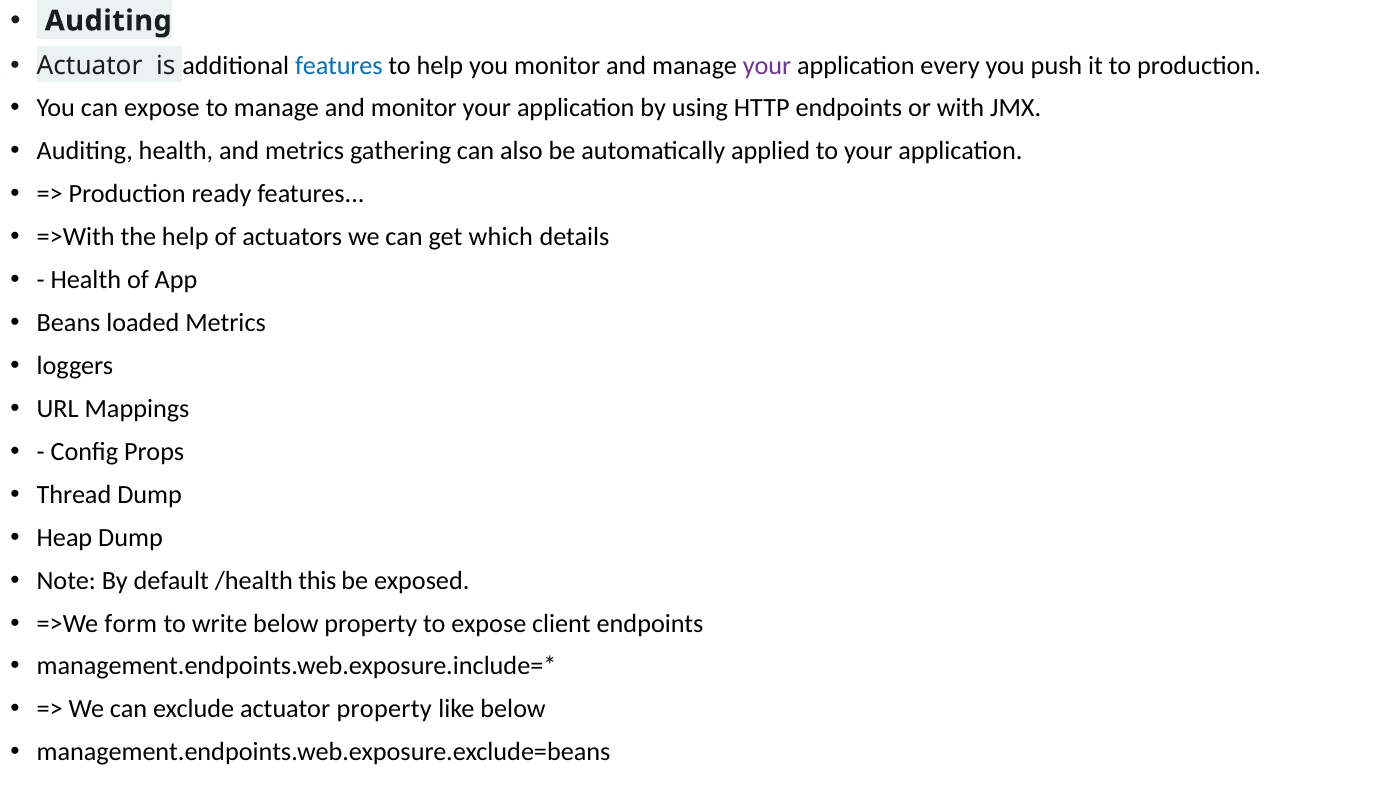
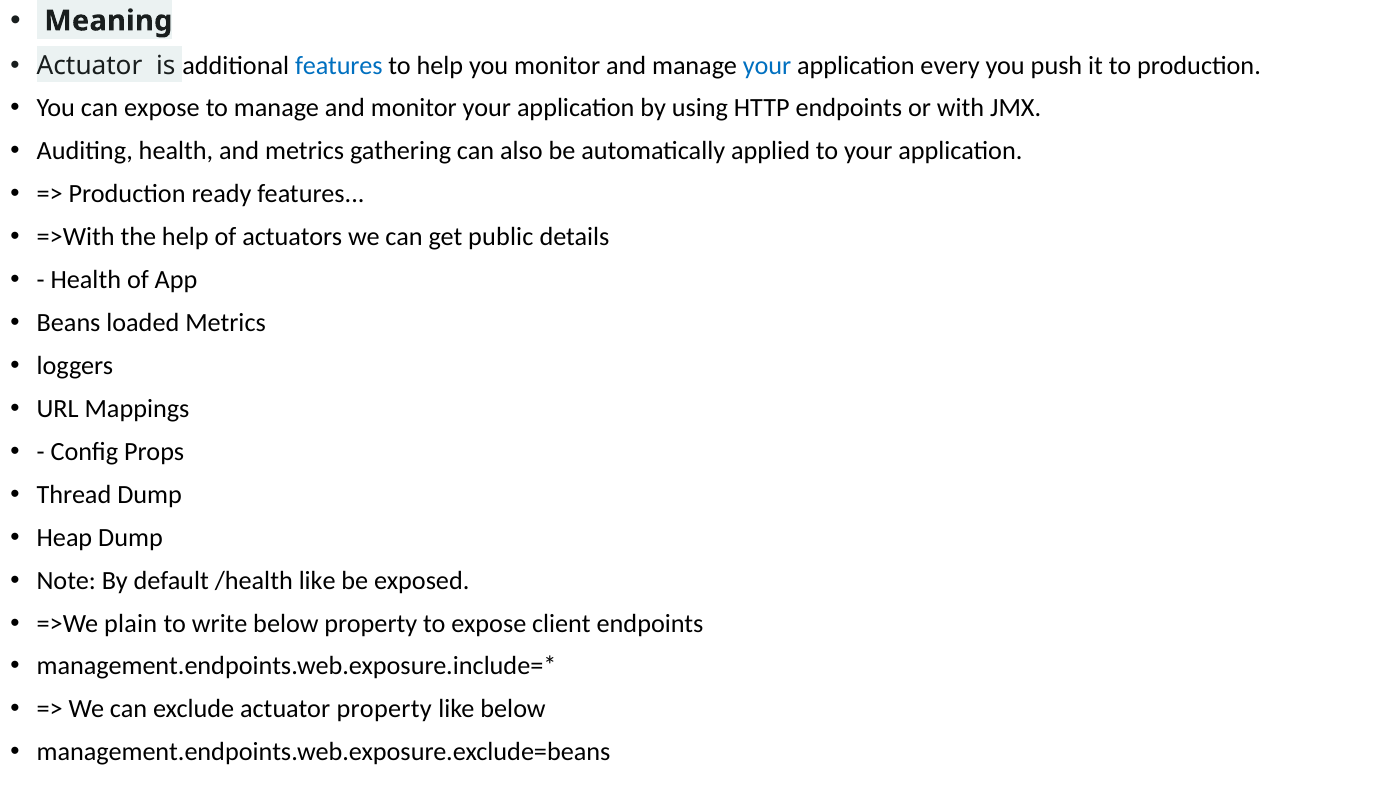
Auditing at (108, 21): Auditing -> Meaning
your at (767, 65) colour: purple -> blue
which: which -> public
/health this: this -> like
form: form -> plain
